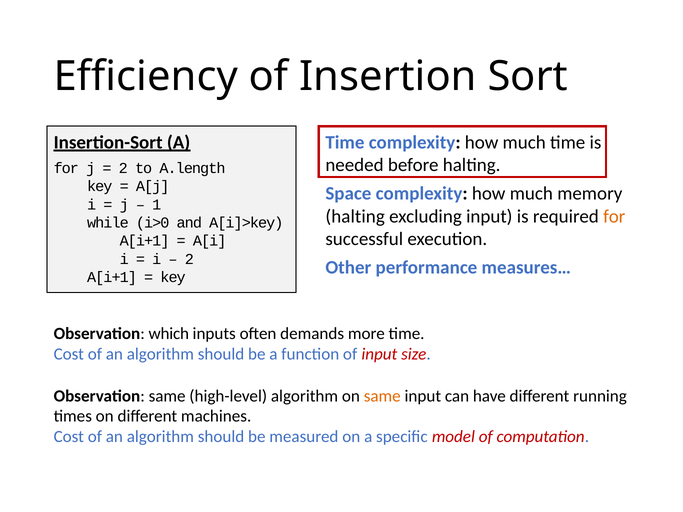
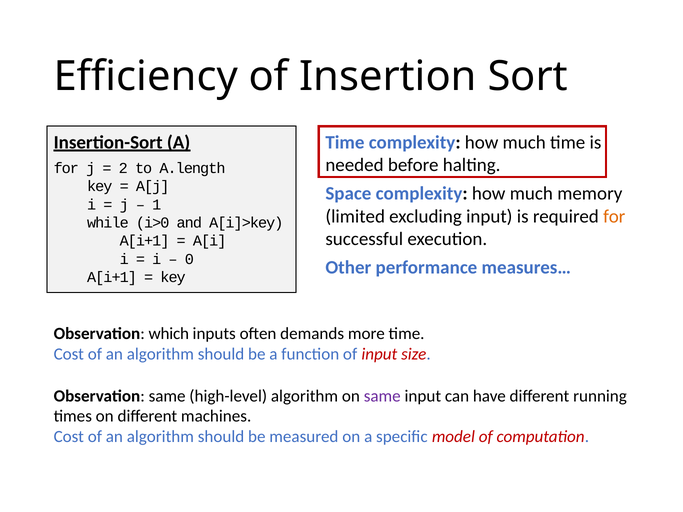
halting at (355, 216): halting -> limited
2 at (189, 259): 2 -> 0
same at (382, 396) colour: orange -> purple
